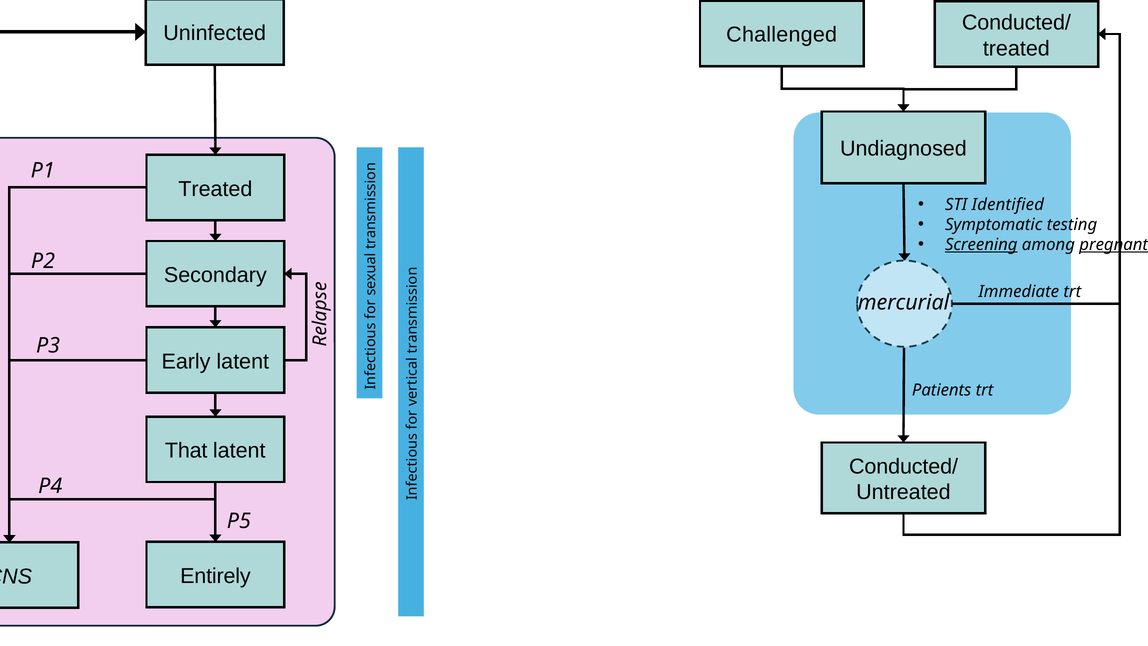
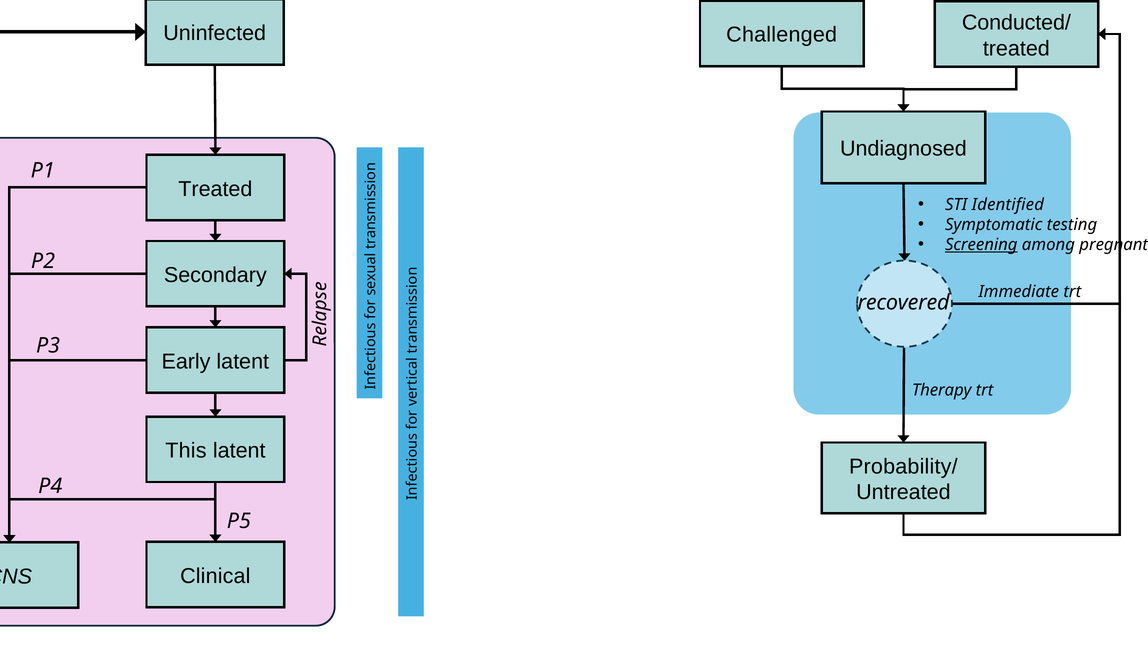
pregnant underline: present -> none
mercurial: mercurial -> recovered
Patients: Patients -> Therapy
That: That -> This
Conducted/ at (904, 466): Conducted/ -> Probability/
Entirely: Entirely -> Clinical
